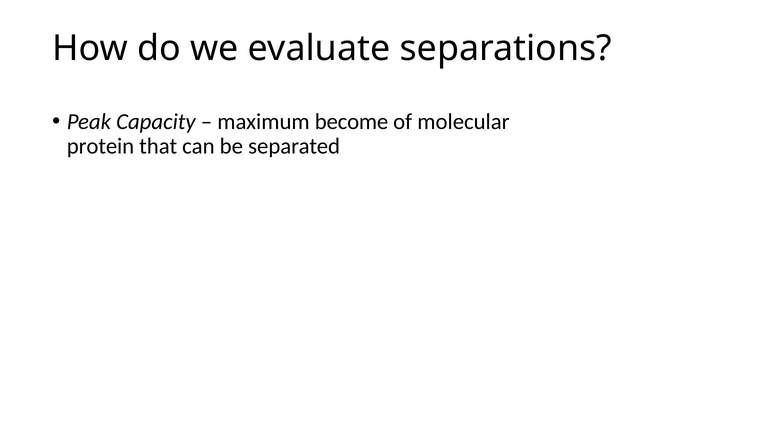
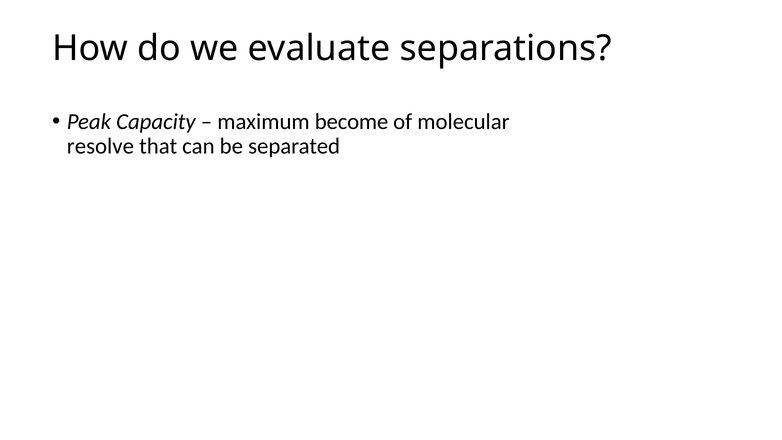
protein: protein -> resolve
